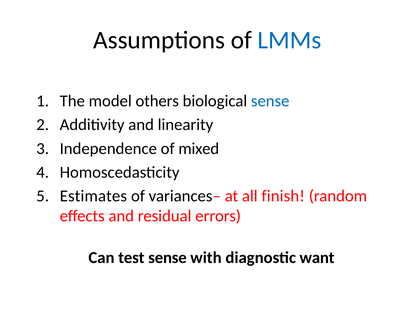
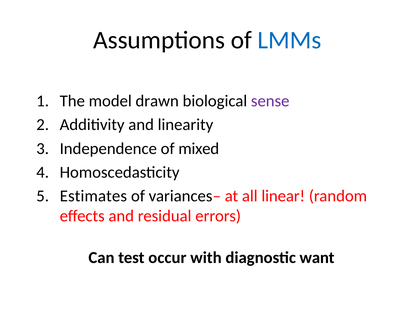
others: others -> drawn
sense at (270, 101) colour: blue -> purple
finish: finish -> linear
test sense: sense -> occur
